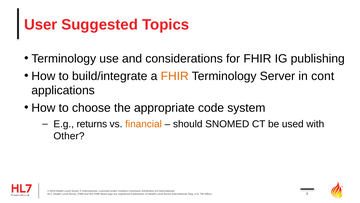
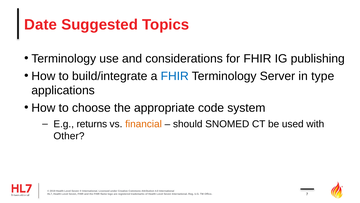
User: User -> Date
FHIR at (175, 76) colour: orange -> blue
cont: cont -> type
